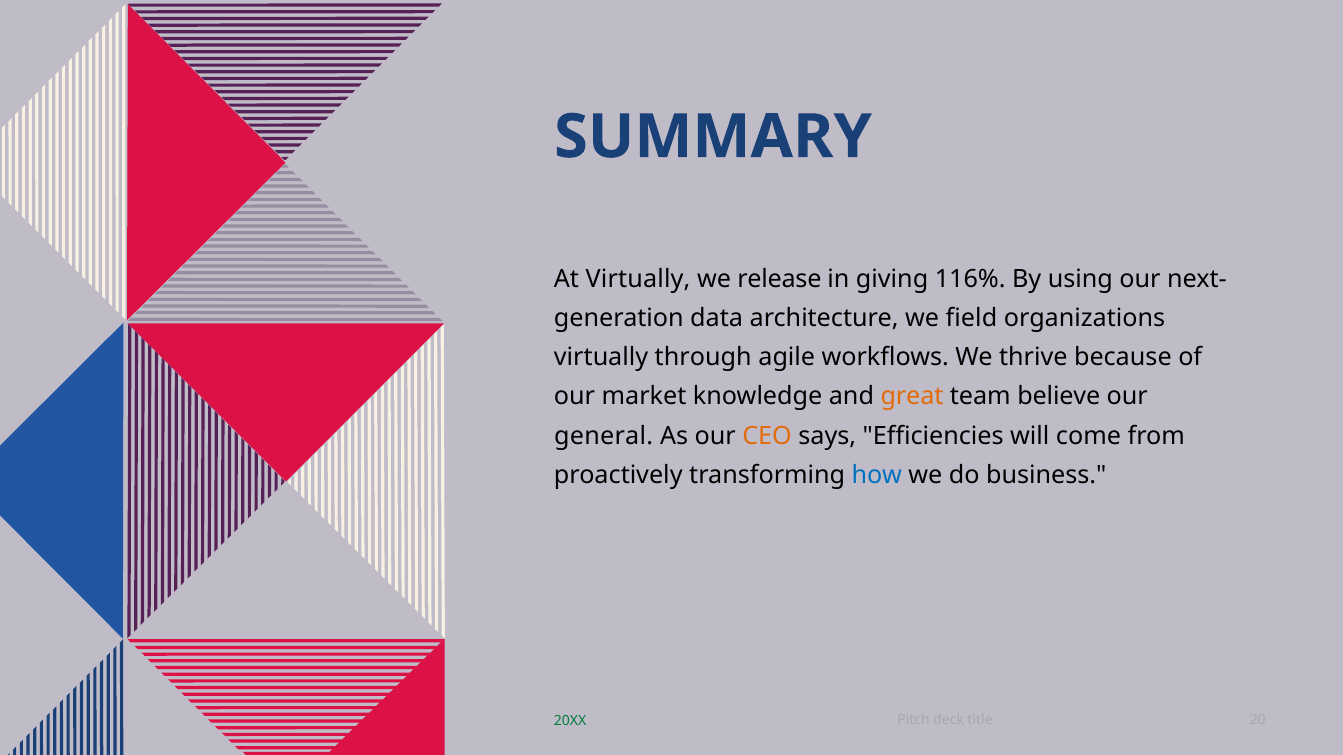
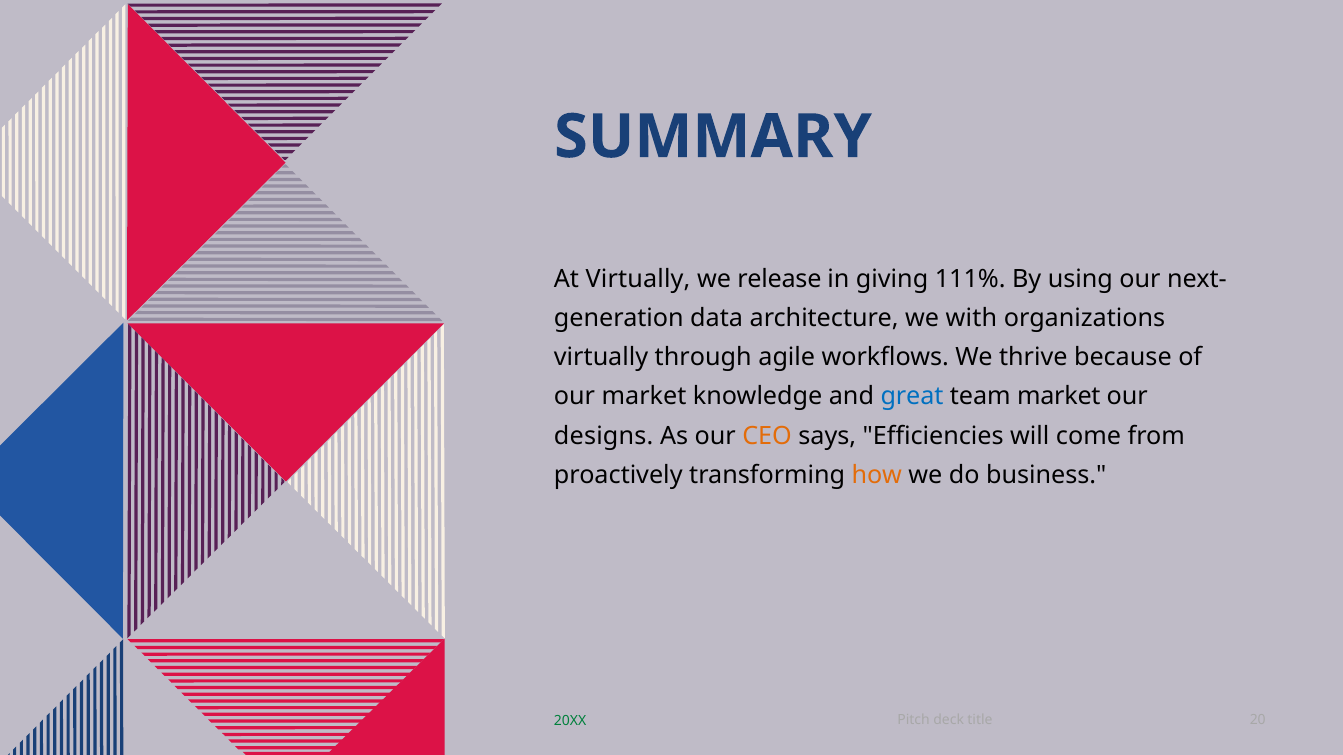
116%: 116% -> 111%
field: field -> with
great colour: orange -> blue
team believe: believe -> market
general: general -> designs
how colour: blue -> orange
